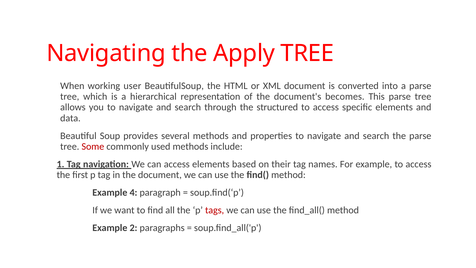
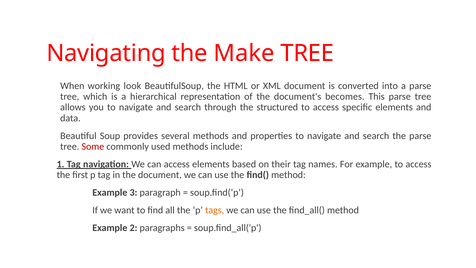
Apply: Apply -> Make
user: user -> look
4: 4 -> 3
tags colour: red -> orange
